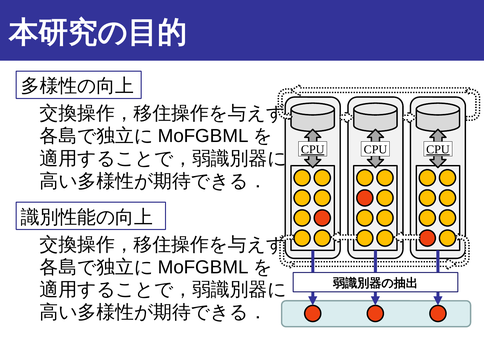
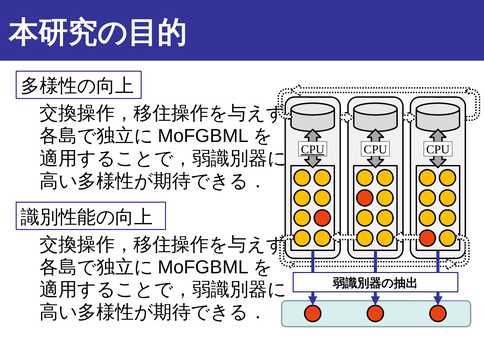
CPU at (438, 150) underline: present -> none
